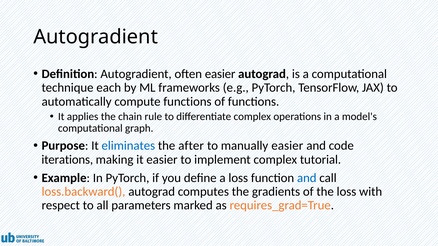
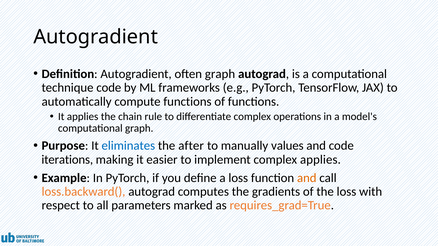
often easier: easier -> graph
technique each: each -> code
manually easier: easier -> values
complex tutorial: tutorial -> applies
and at (307, 178) colour: blue -> orange
